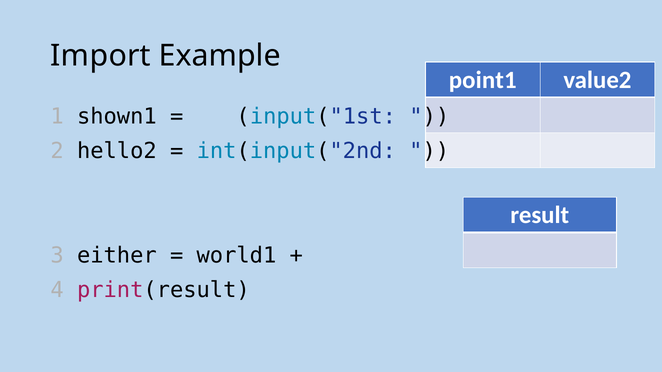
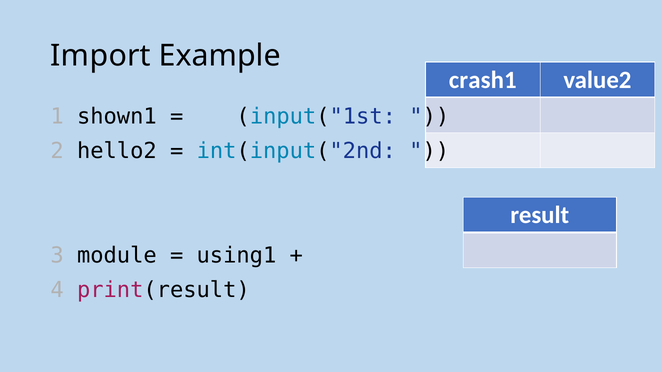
point1: point1 -> crash1
either: either -> module
world1: world1 -> using1
